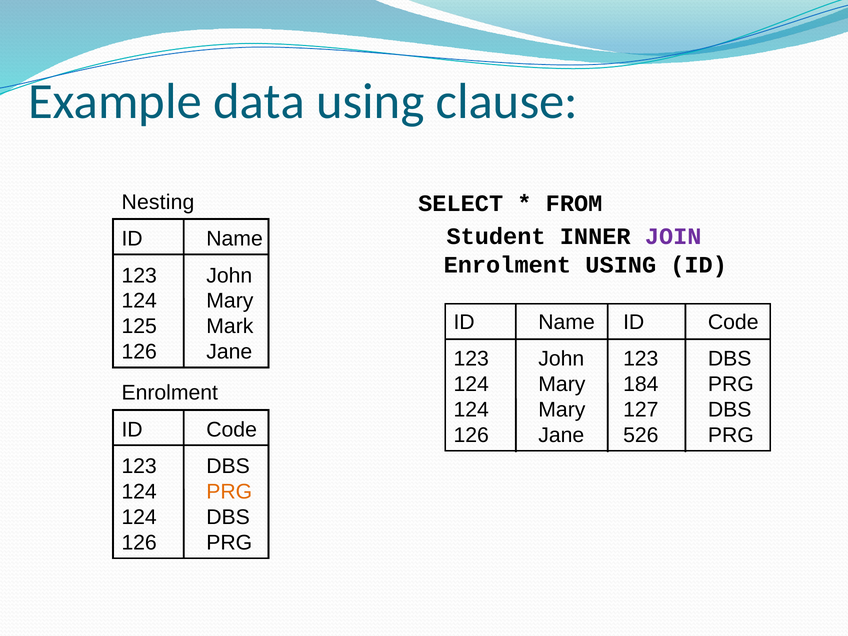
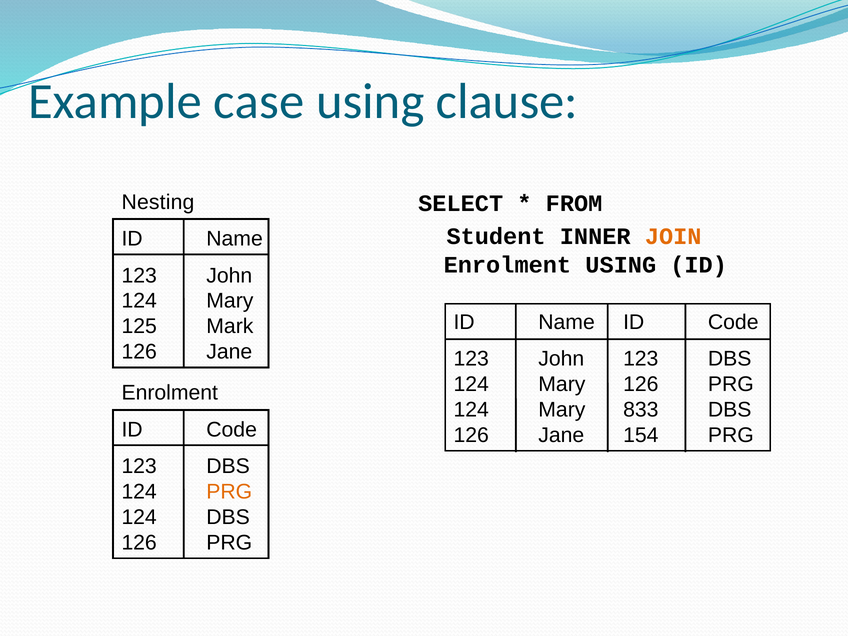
data: data -> case
JOIN colour: purple -> orange
Mary 184: 184 -> 126
127: 127 -> 833
526: 526 -> 154
